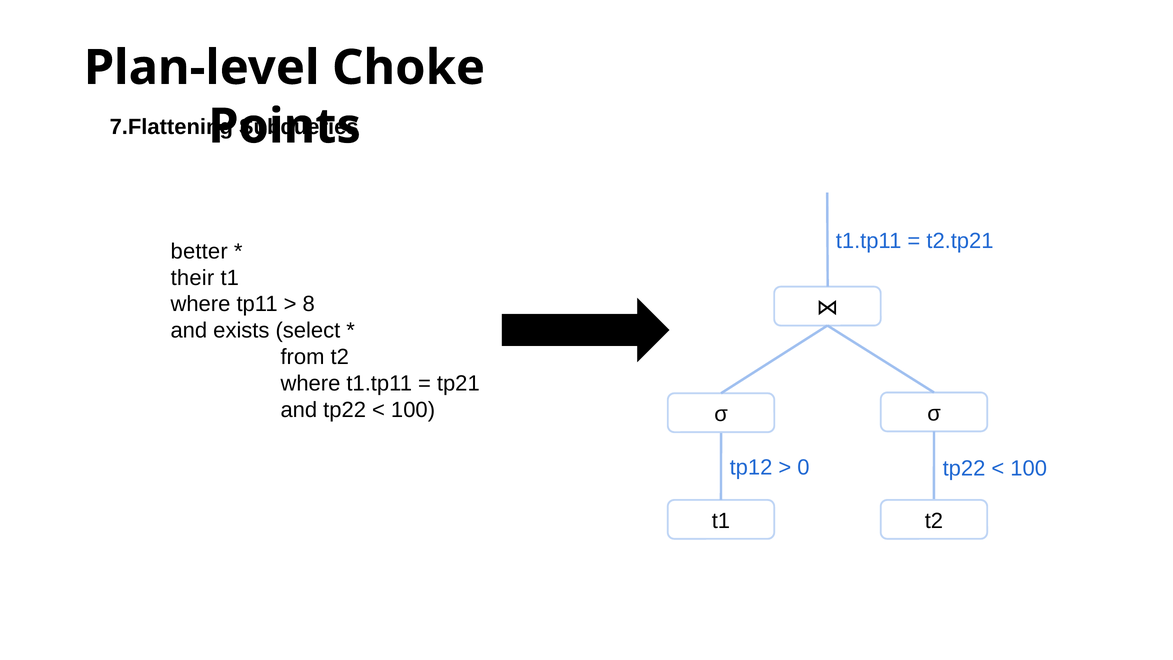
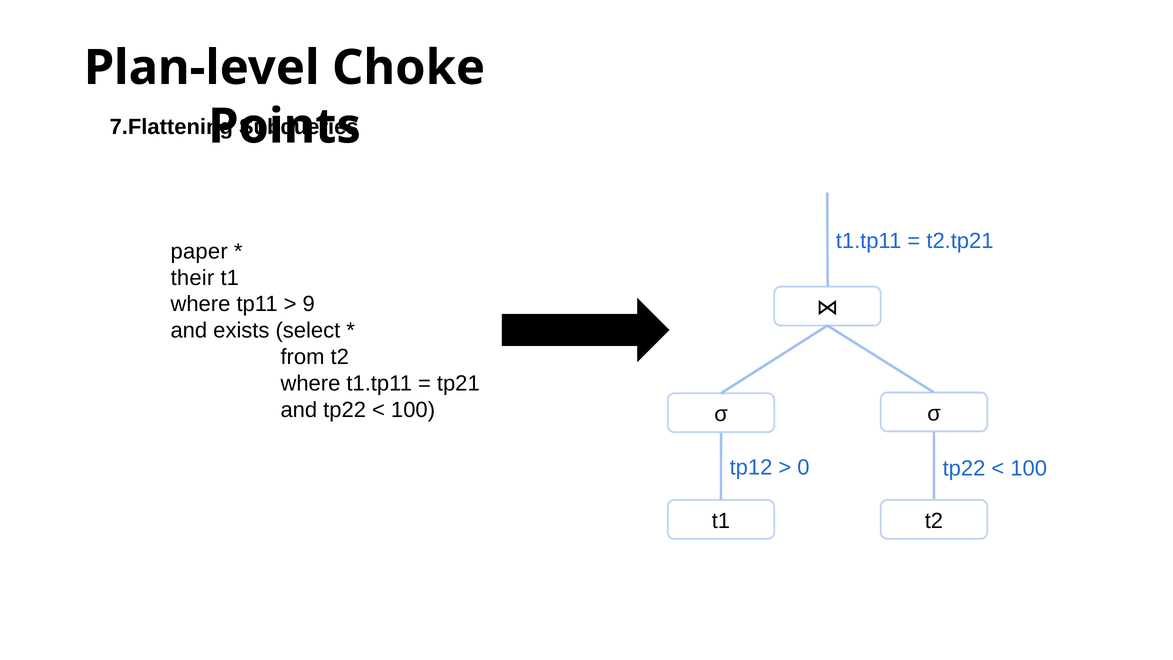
better: better -> paper
8: 8 -> 9
